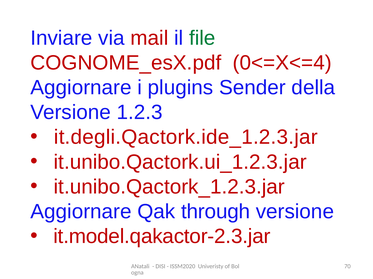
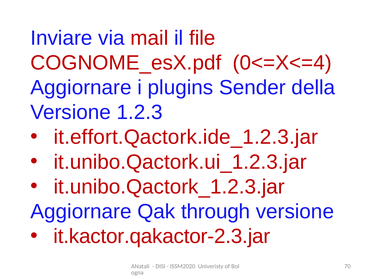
file colour: green -> red
it.degli.Qactork.ide_1.2.3.jar: it.degli.Qactork.ide_1.2.3.jar -> it.effort.Qactork.ide_1.2.3.jar
it.model.qakactor-2.3.jar: it.model.qakactor-2.3.jar -> it.kactor.qakactor-2.3.jar
